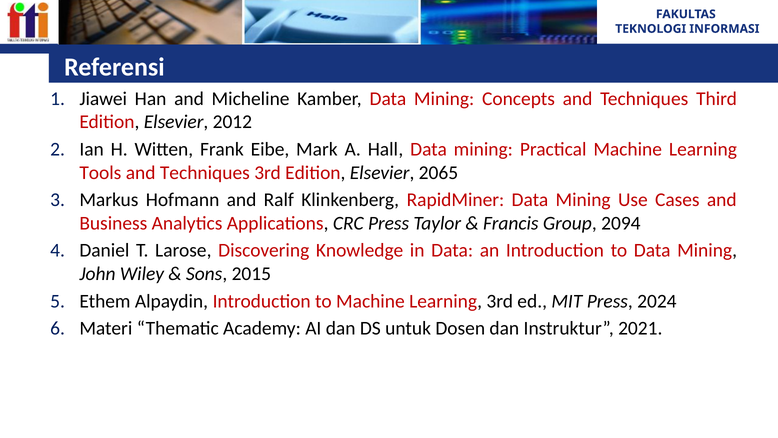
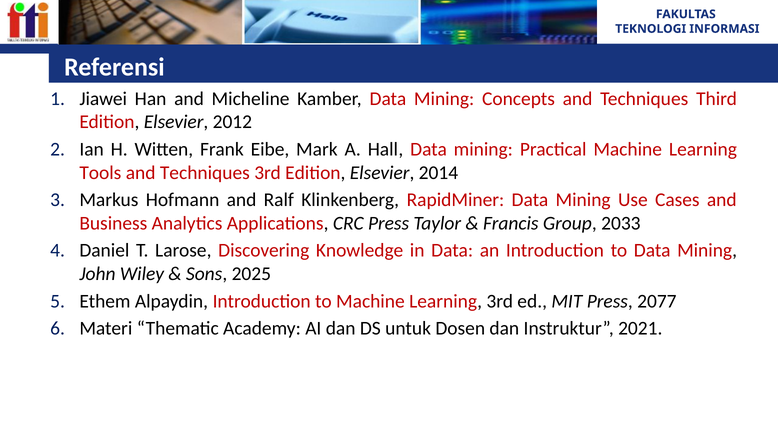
2065: 2065 -> 2014
2094: 2094 -> 2033
2015: 2015 -> 2025
2024: 2024 -> 2077
